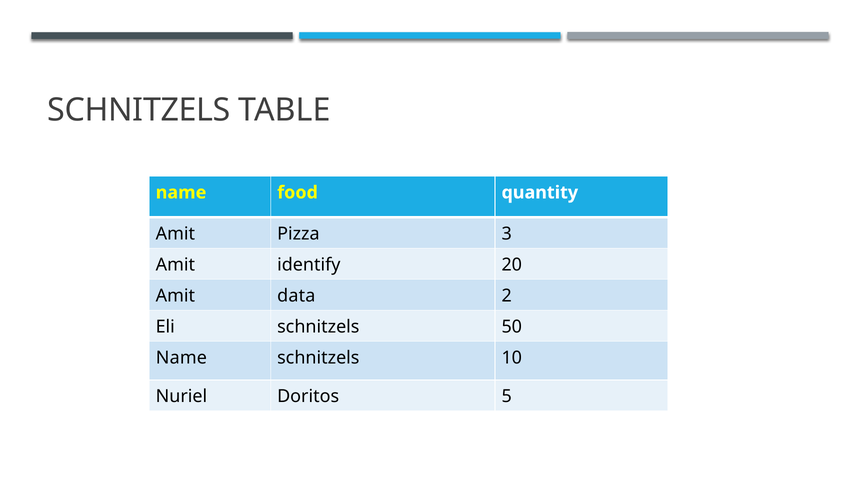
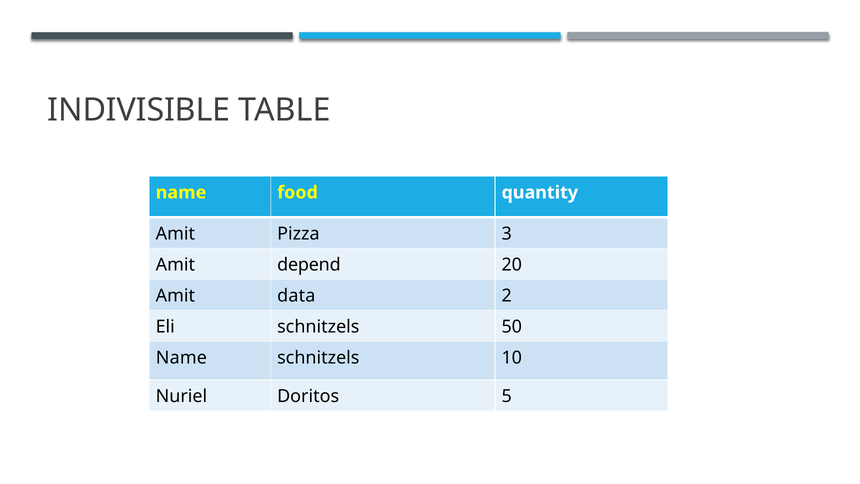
SCHNITZELS at (139, 110): SCHNITZELS -> INDIVISIBLE
identify: identify -> depend
